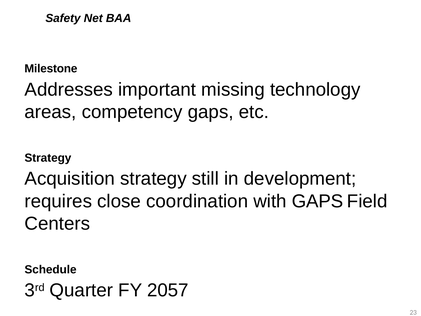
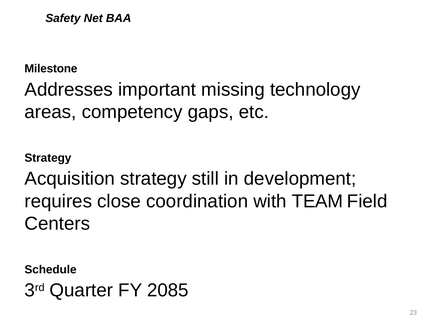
with GAPS: GAPS -> TEAM
2057: 2057 -> 2085
